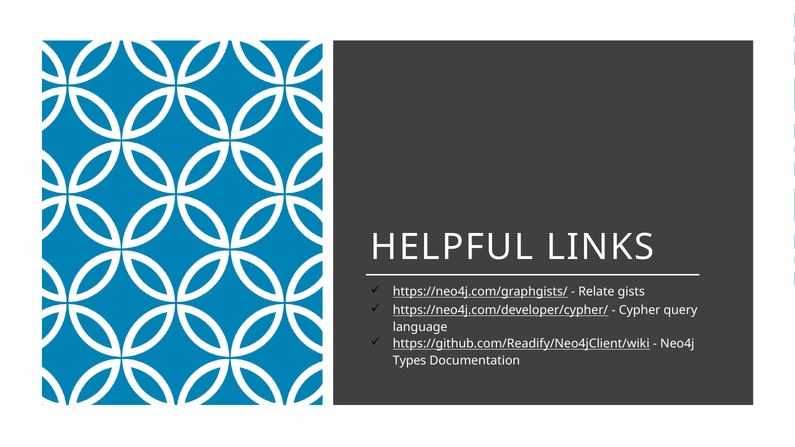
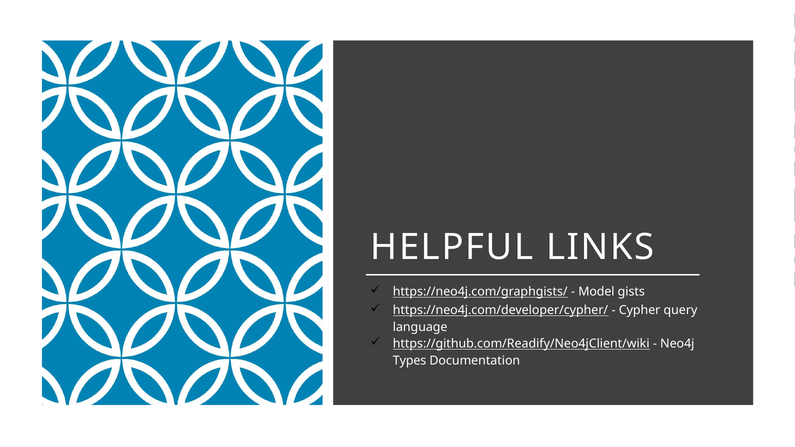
Relate: Relate -> Model
